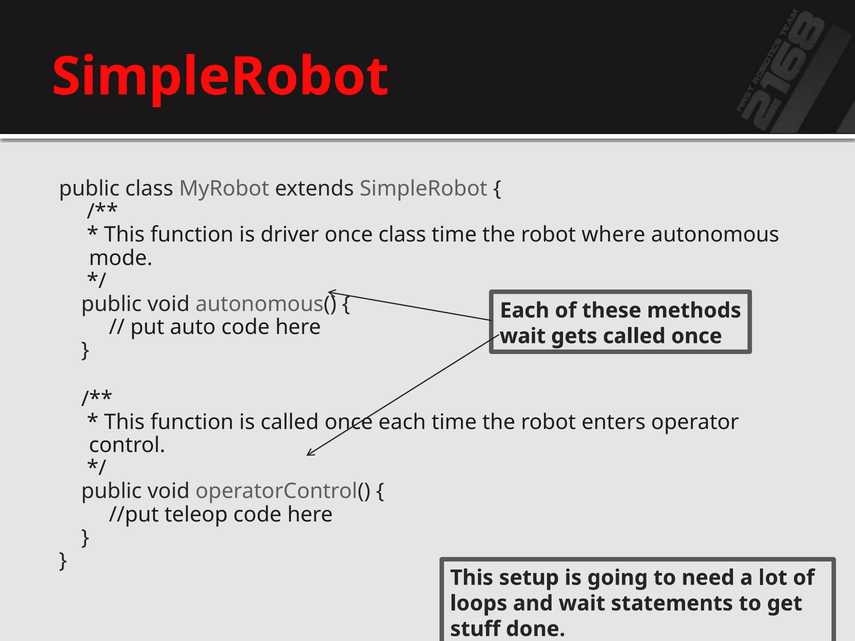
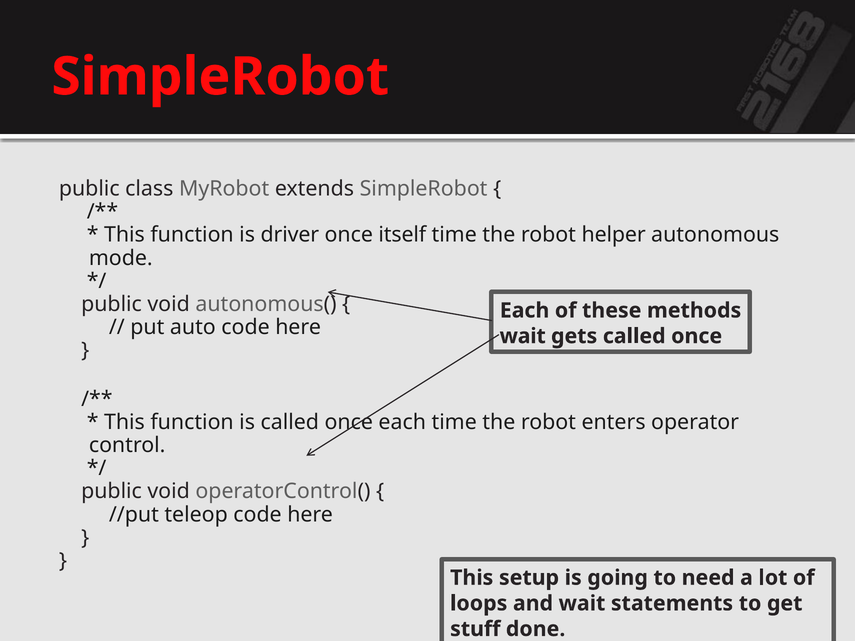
once class: class -> itself
where: where -> helper
